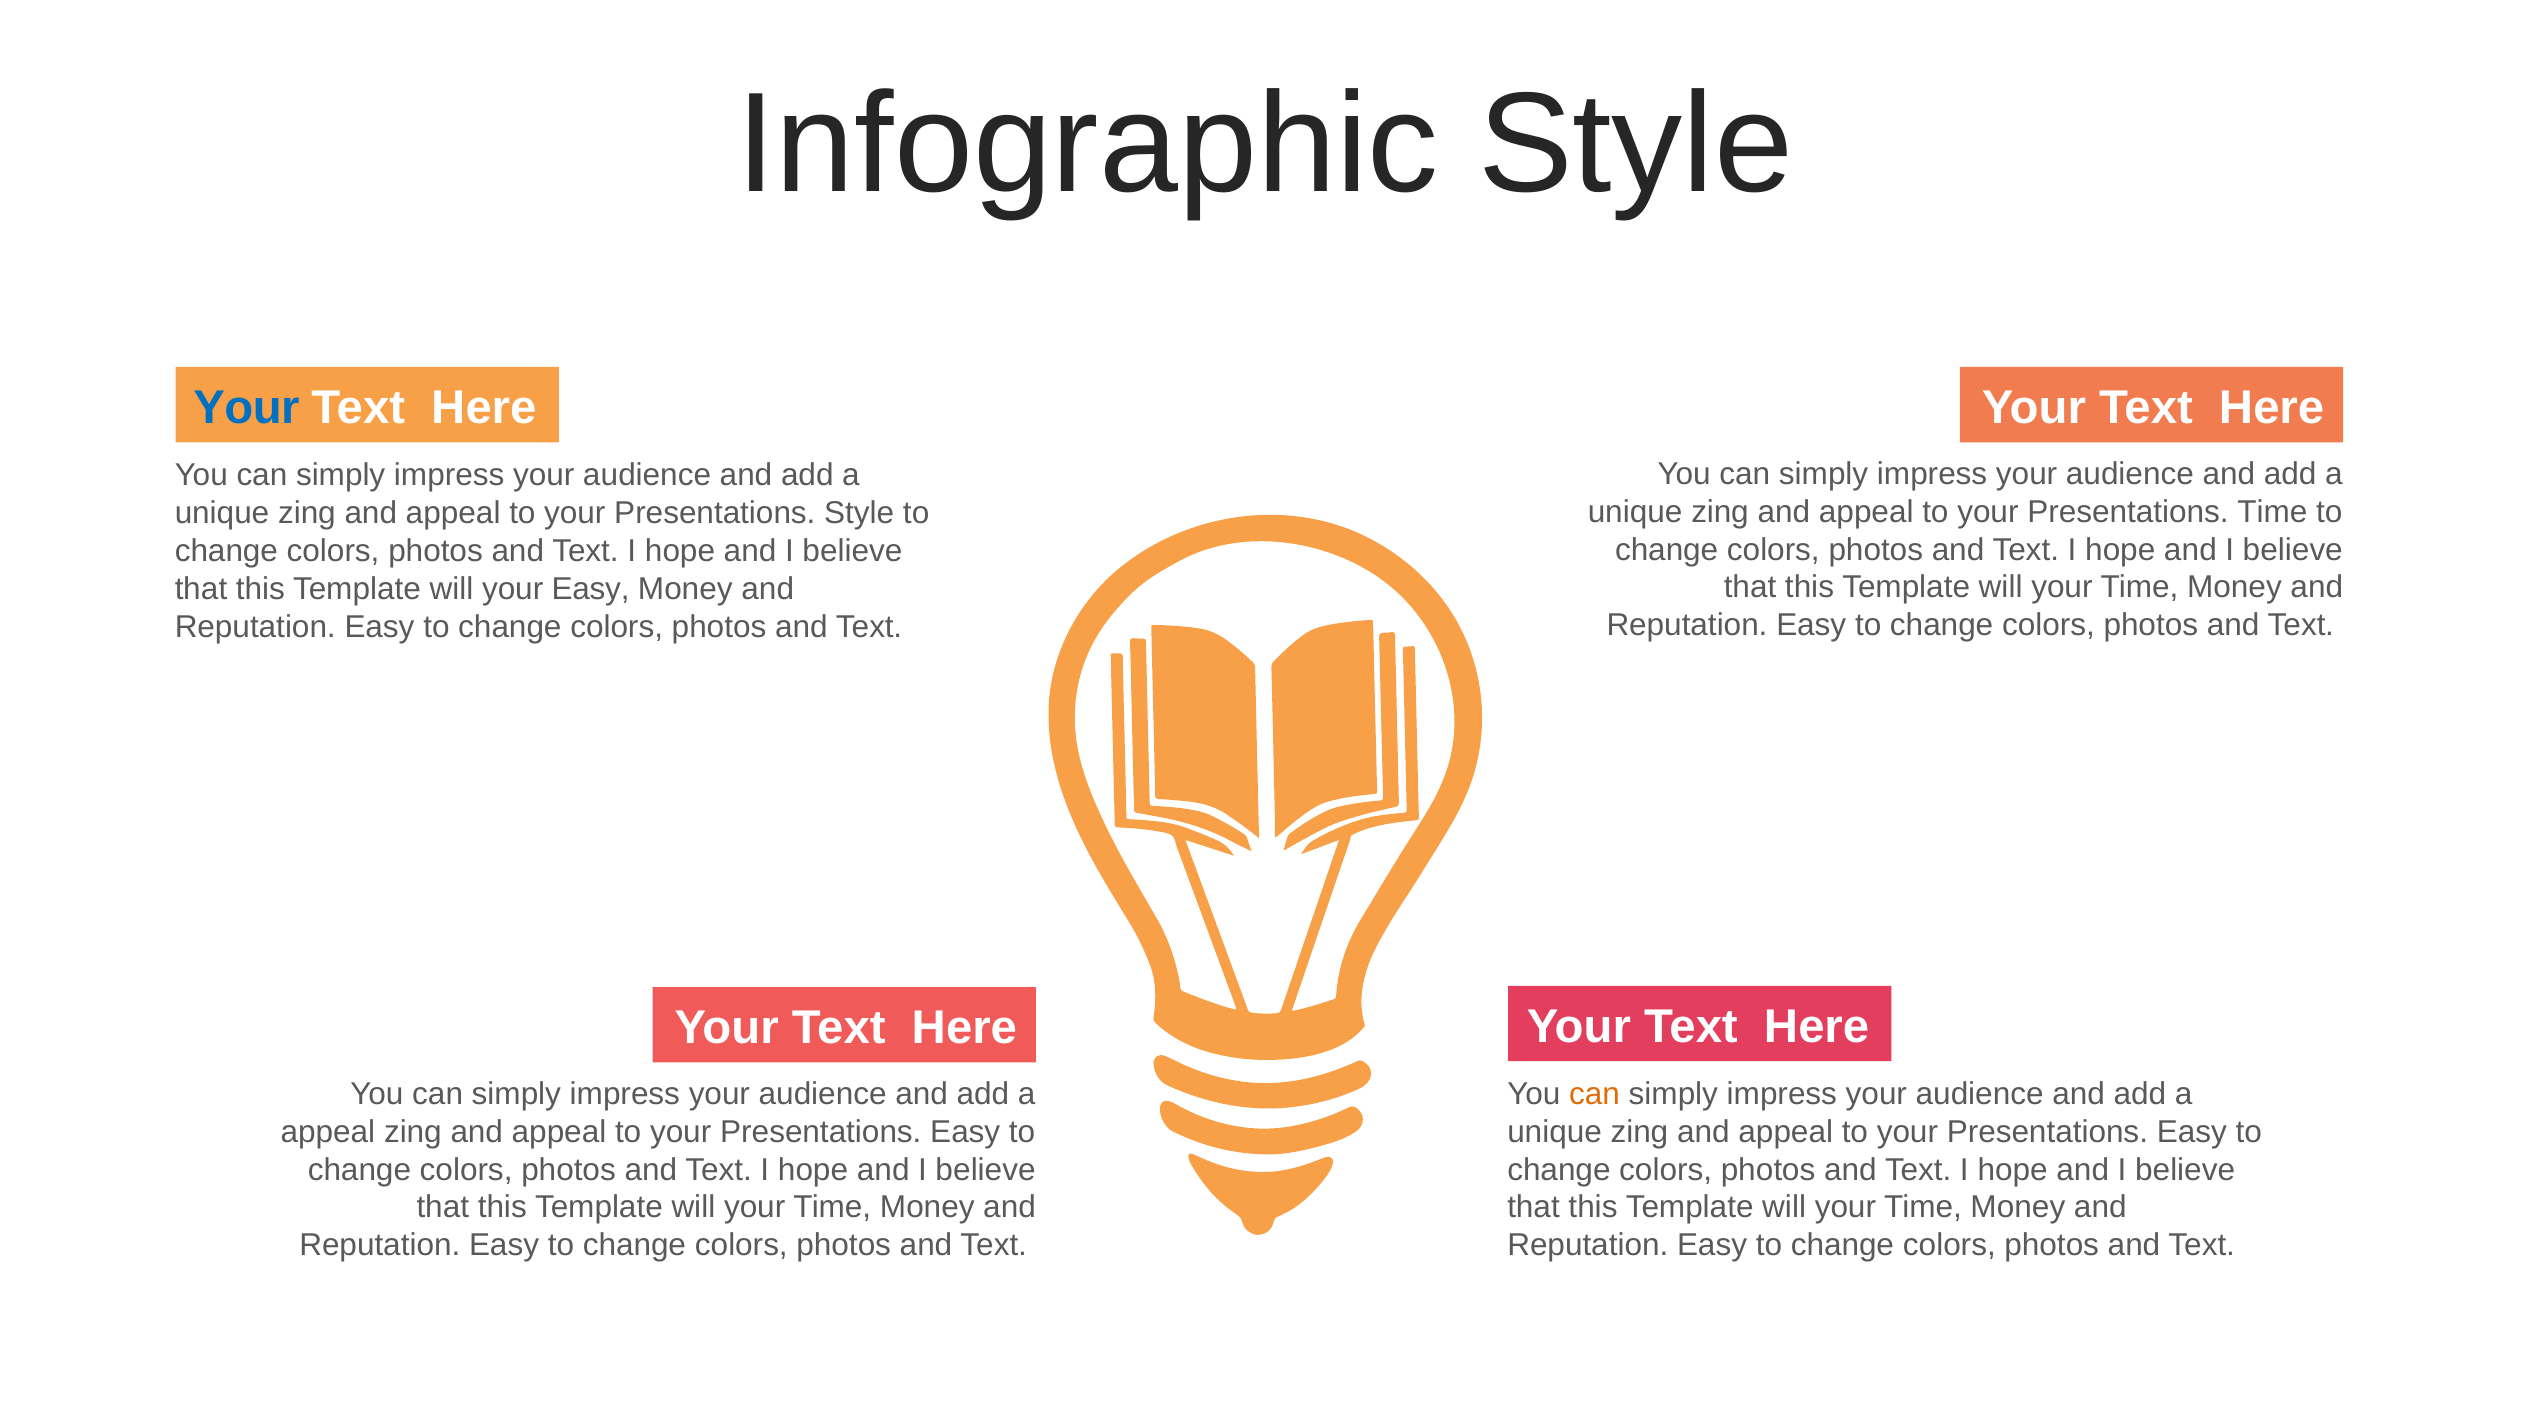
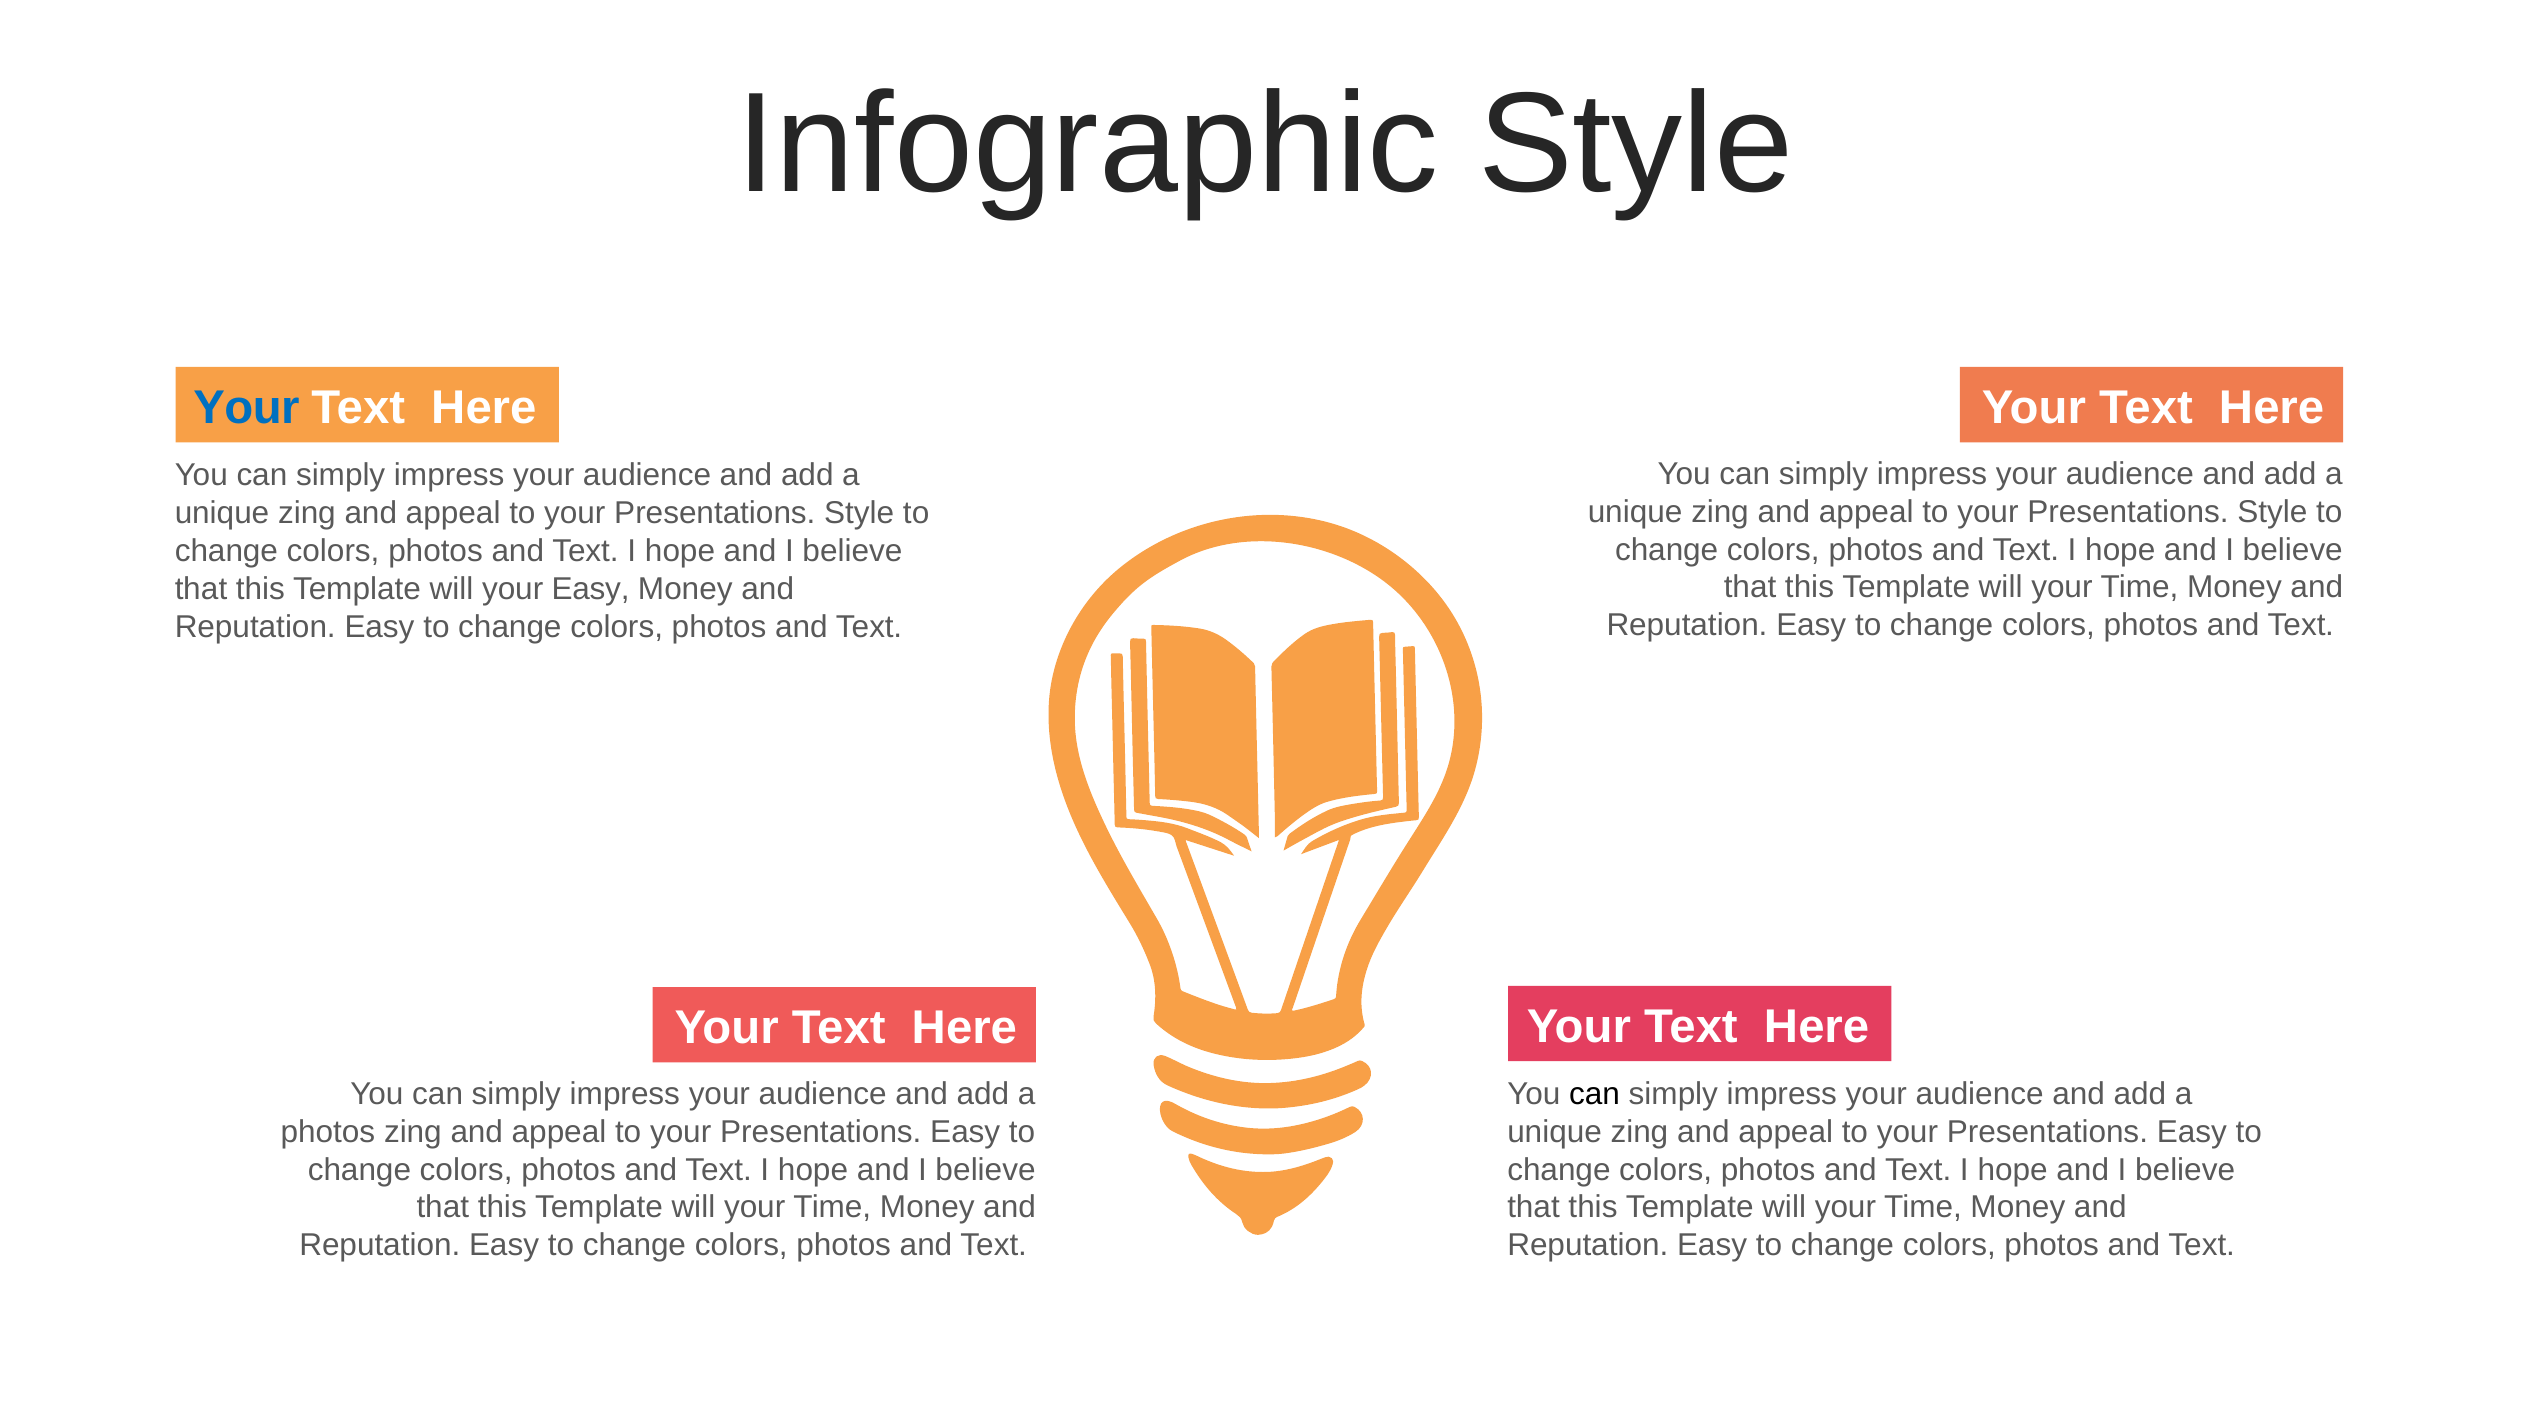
Time at (2272, 512): Time -> Style
can at (1595, 1094) colour: orange -> black
appeal at (328, 1132): appeal -> photos
